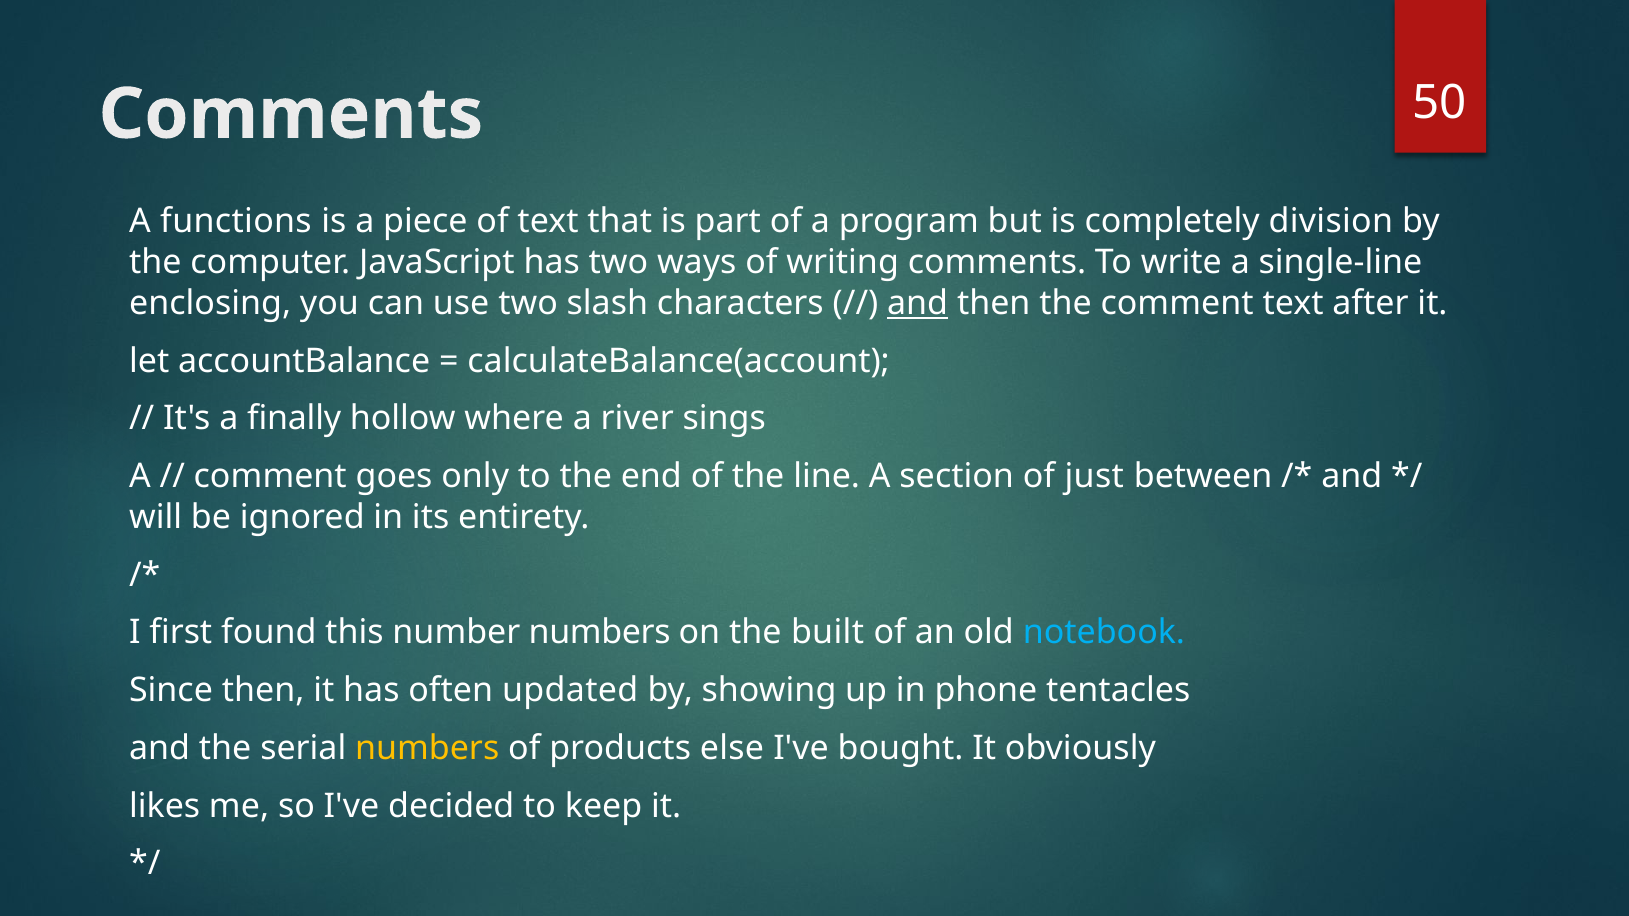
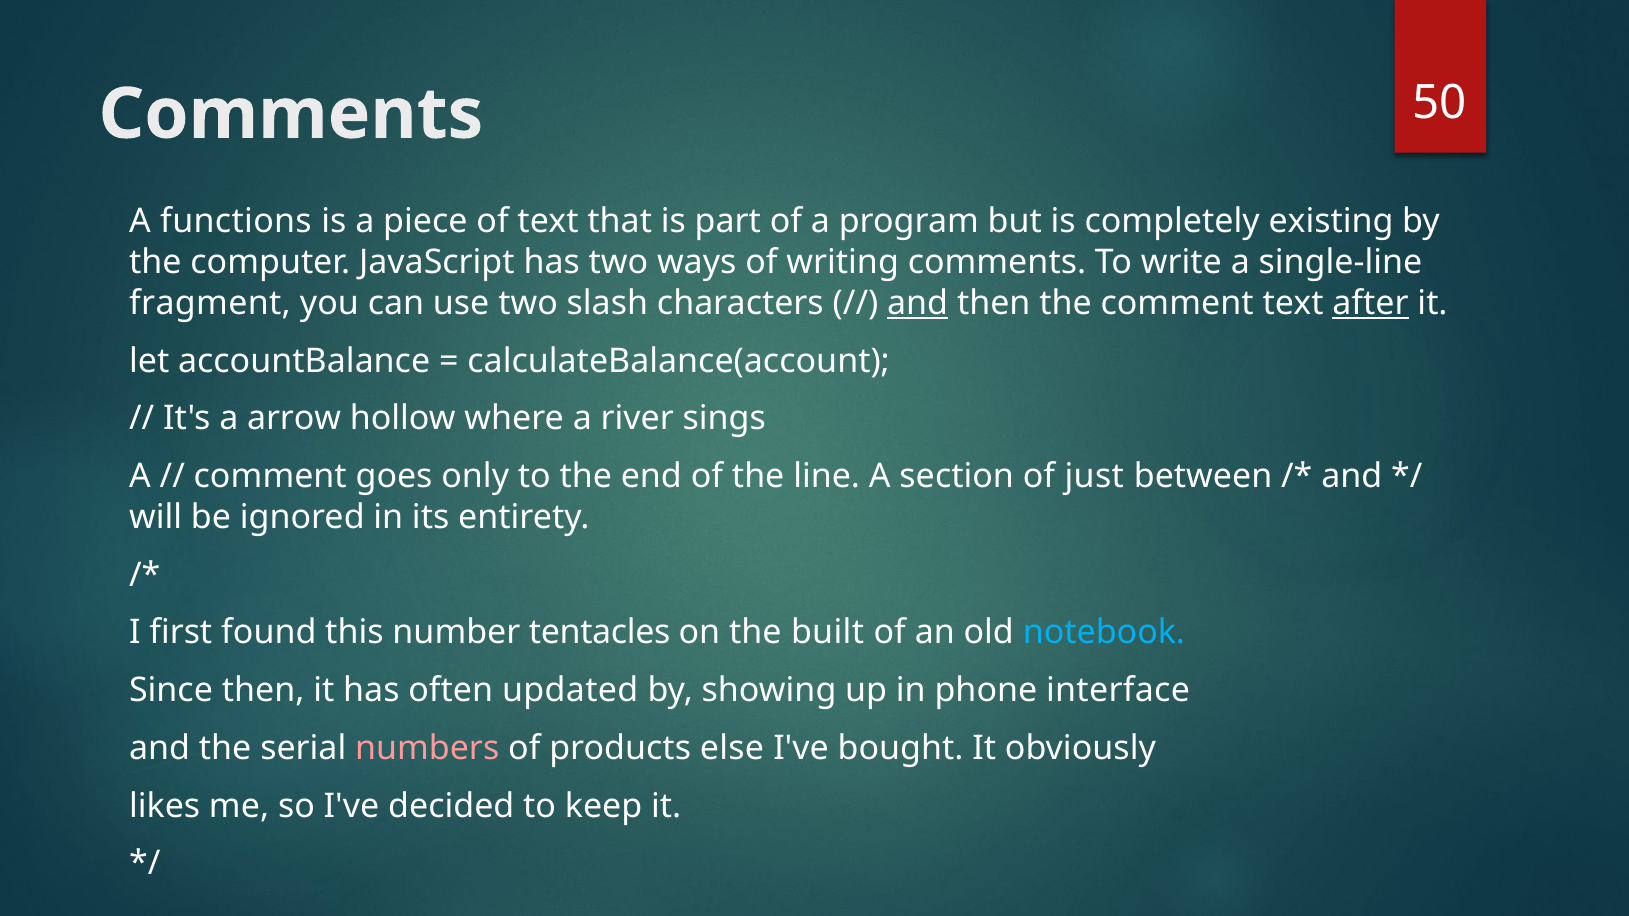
division: division -> existing
enclosing: enclosing -> fragment
after underline: none -> present
finally: finally -> arrow
number numbers: numbers -> tentacles
tentacles: tentacles -> interface
numbers at (427, 748) colour: yellow -> pink
